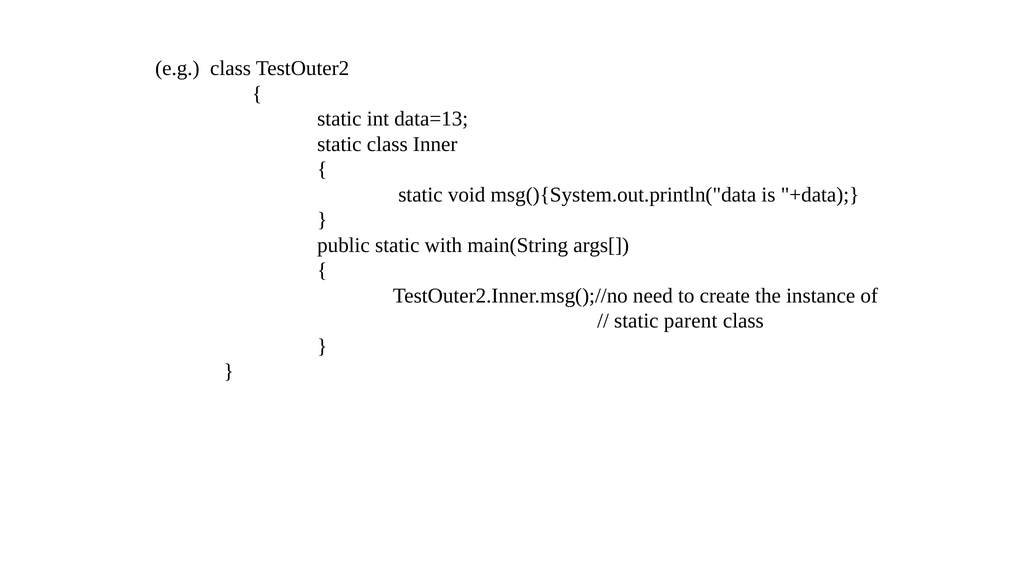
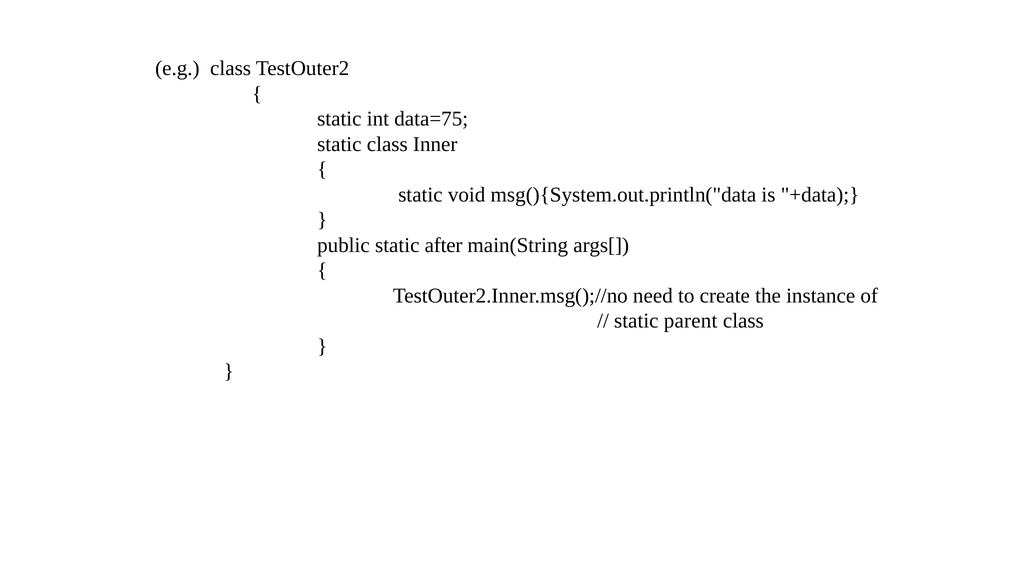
data=13: data=13 -> data=75
with: with -> after
